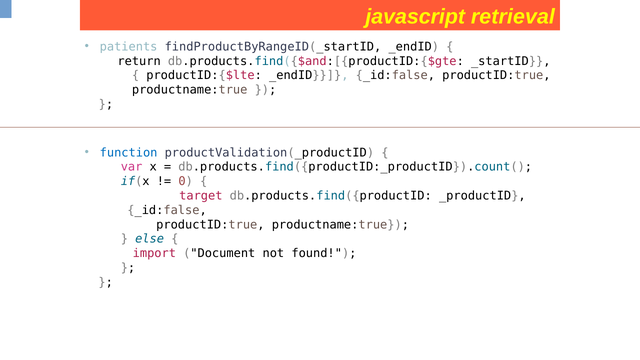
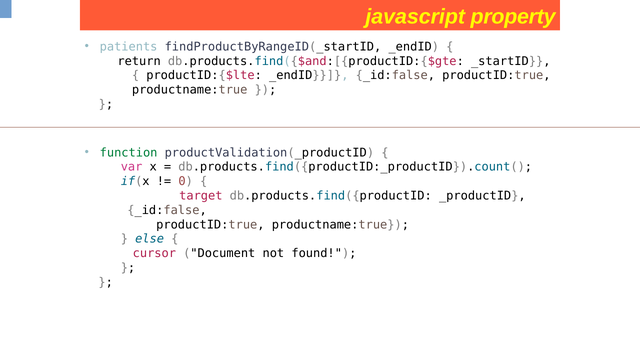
retrieval: retrieval -> property
function colour: blue -> green
import: import -> cursor
